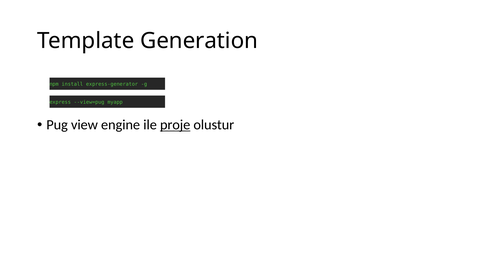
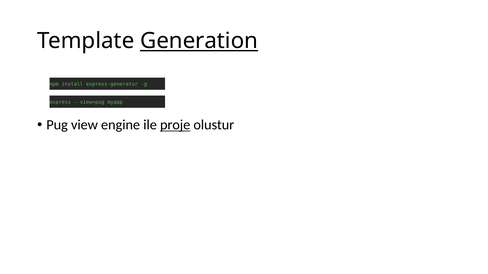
Generation underline: none -> present
